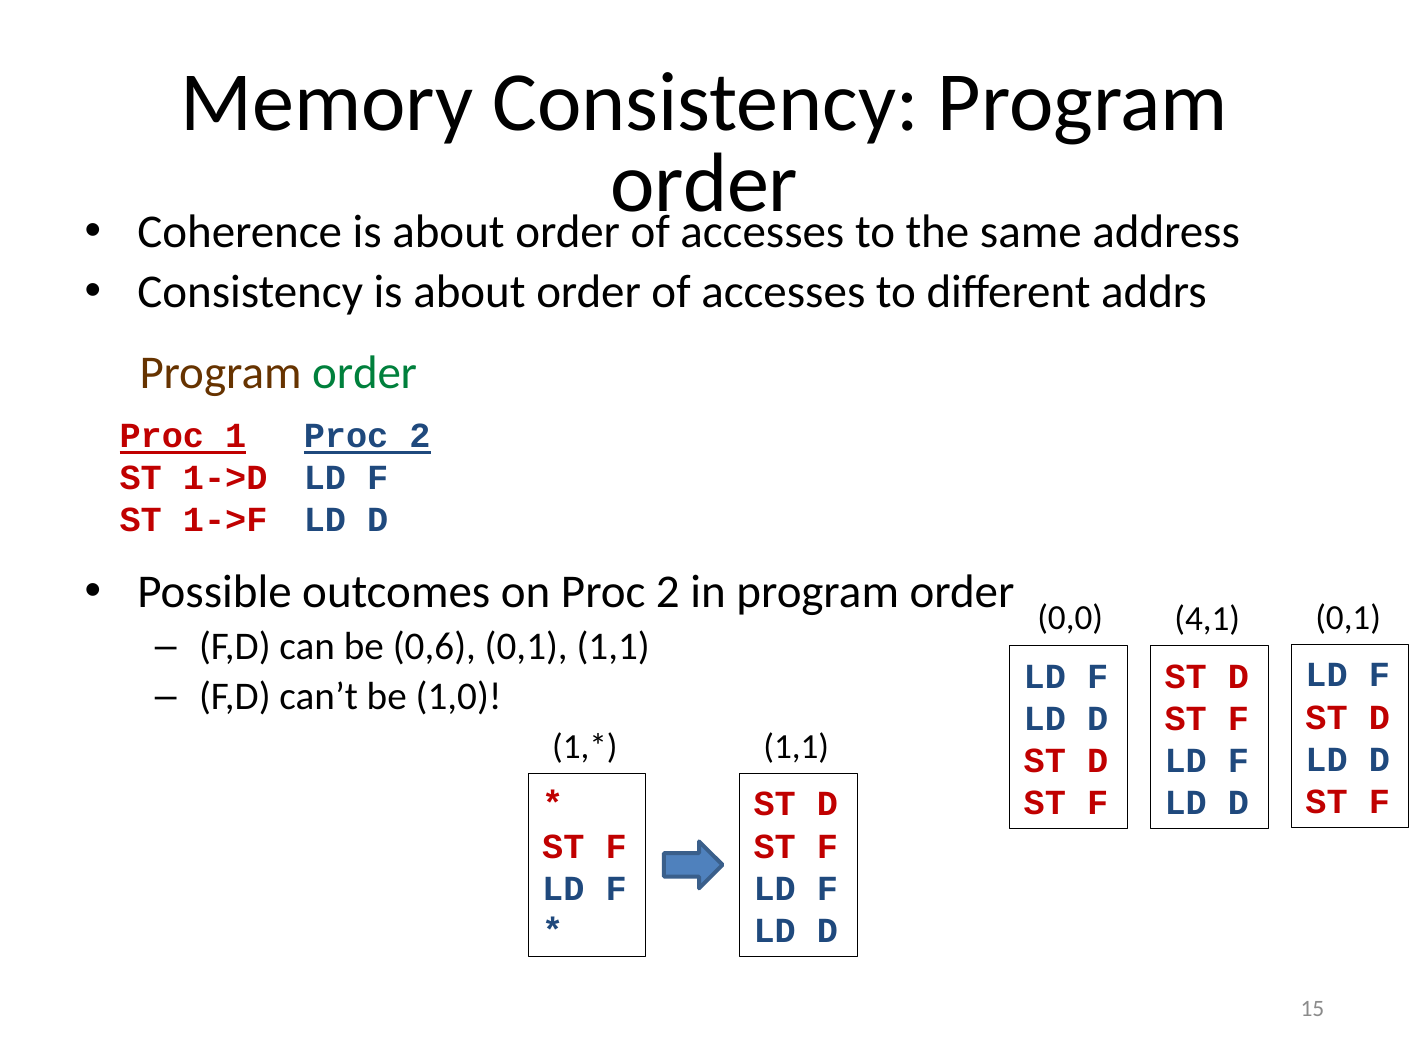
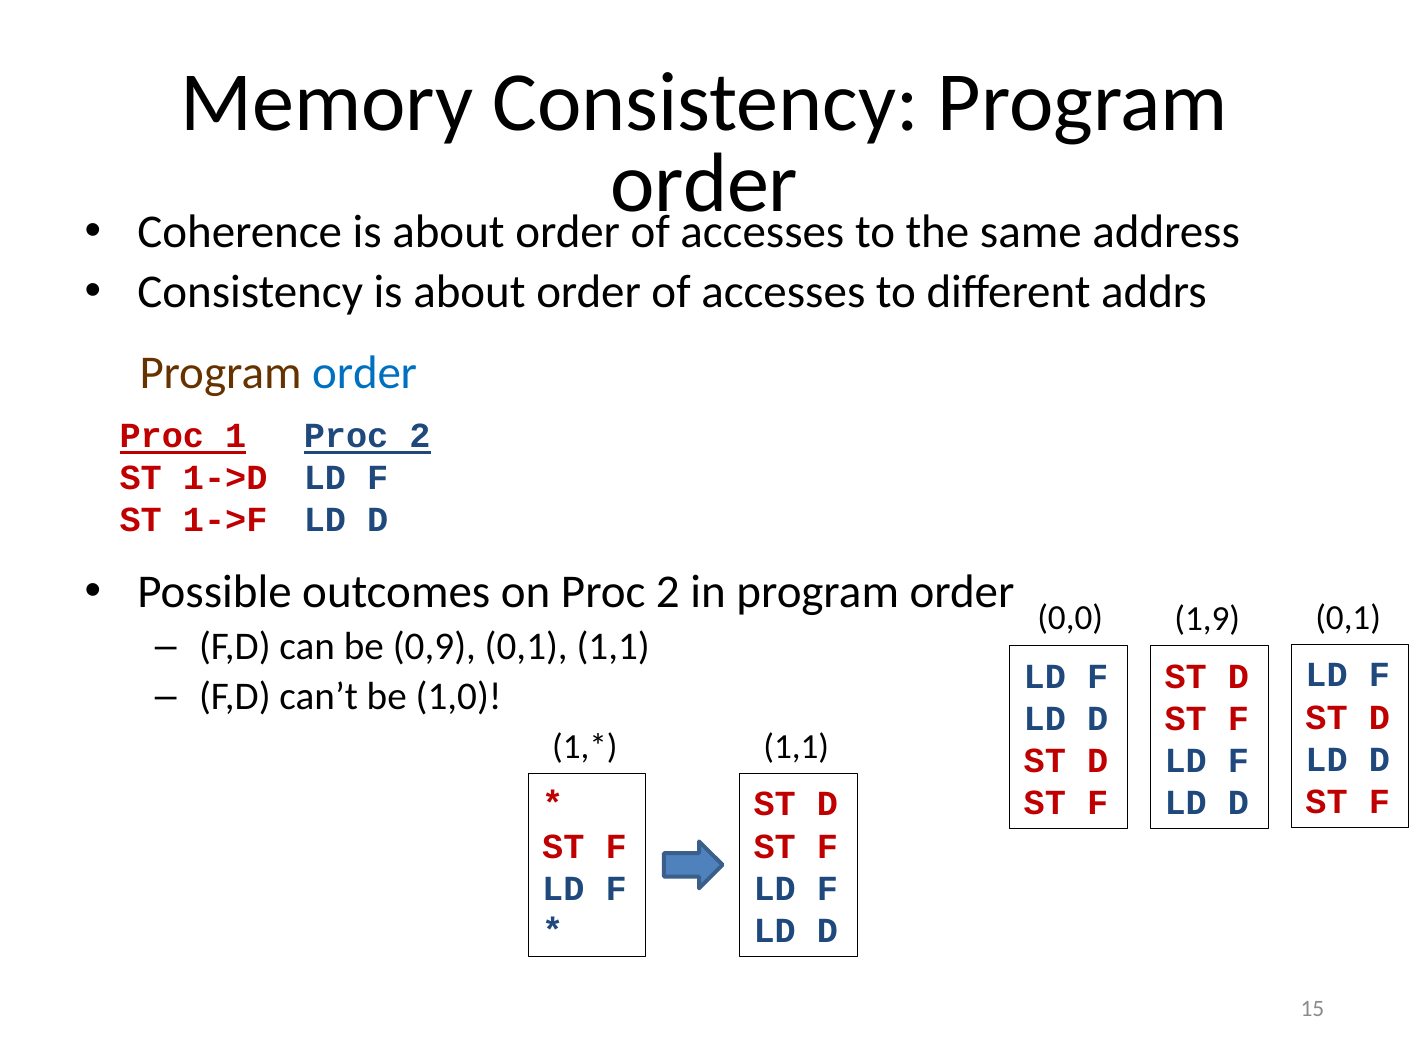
order at (365, 373) colour: green -> blue
4,1: 4,1 -> 1,9
0,6: 0,6 -> 0,9
